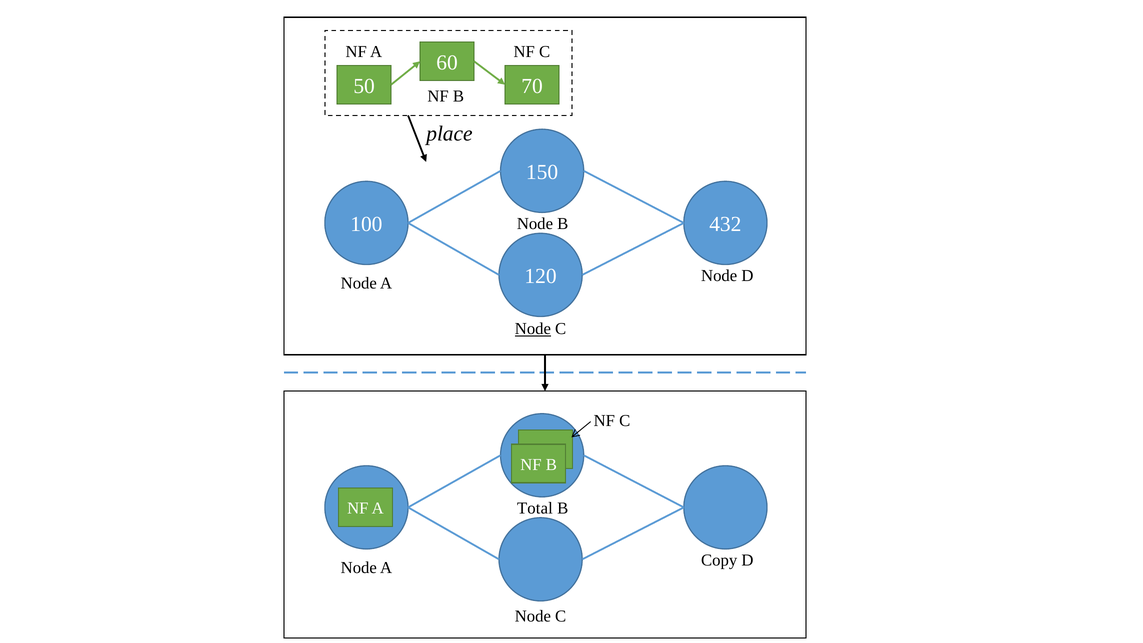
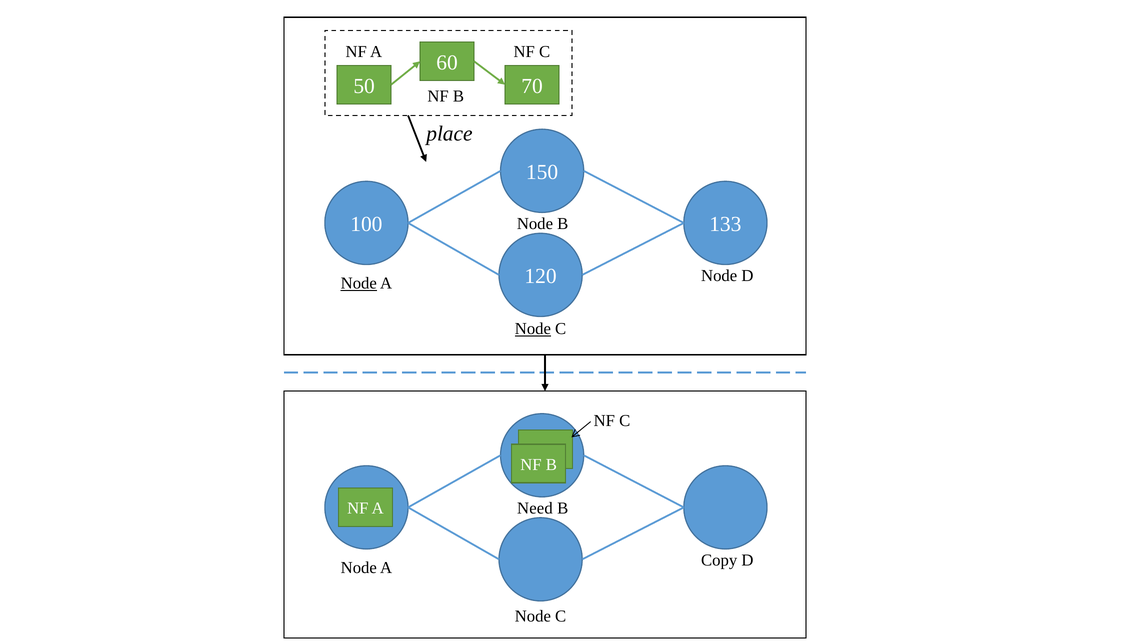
432: 432 -> 133
Node at (359, 283) underline: none -> present
Total: Total -> Need
